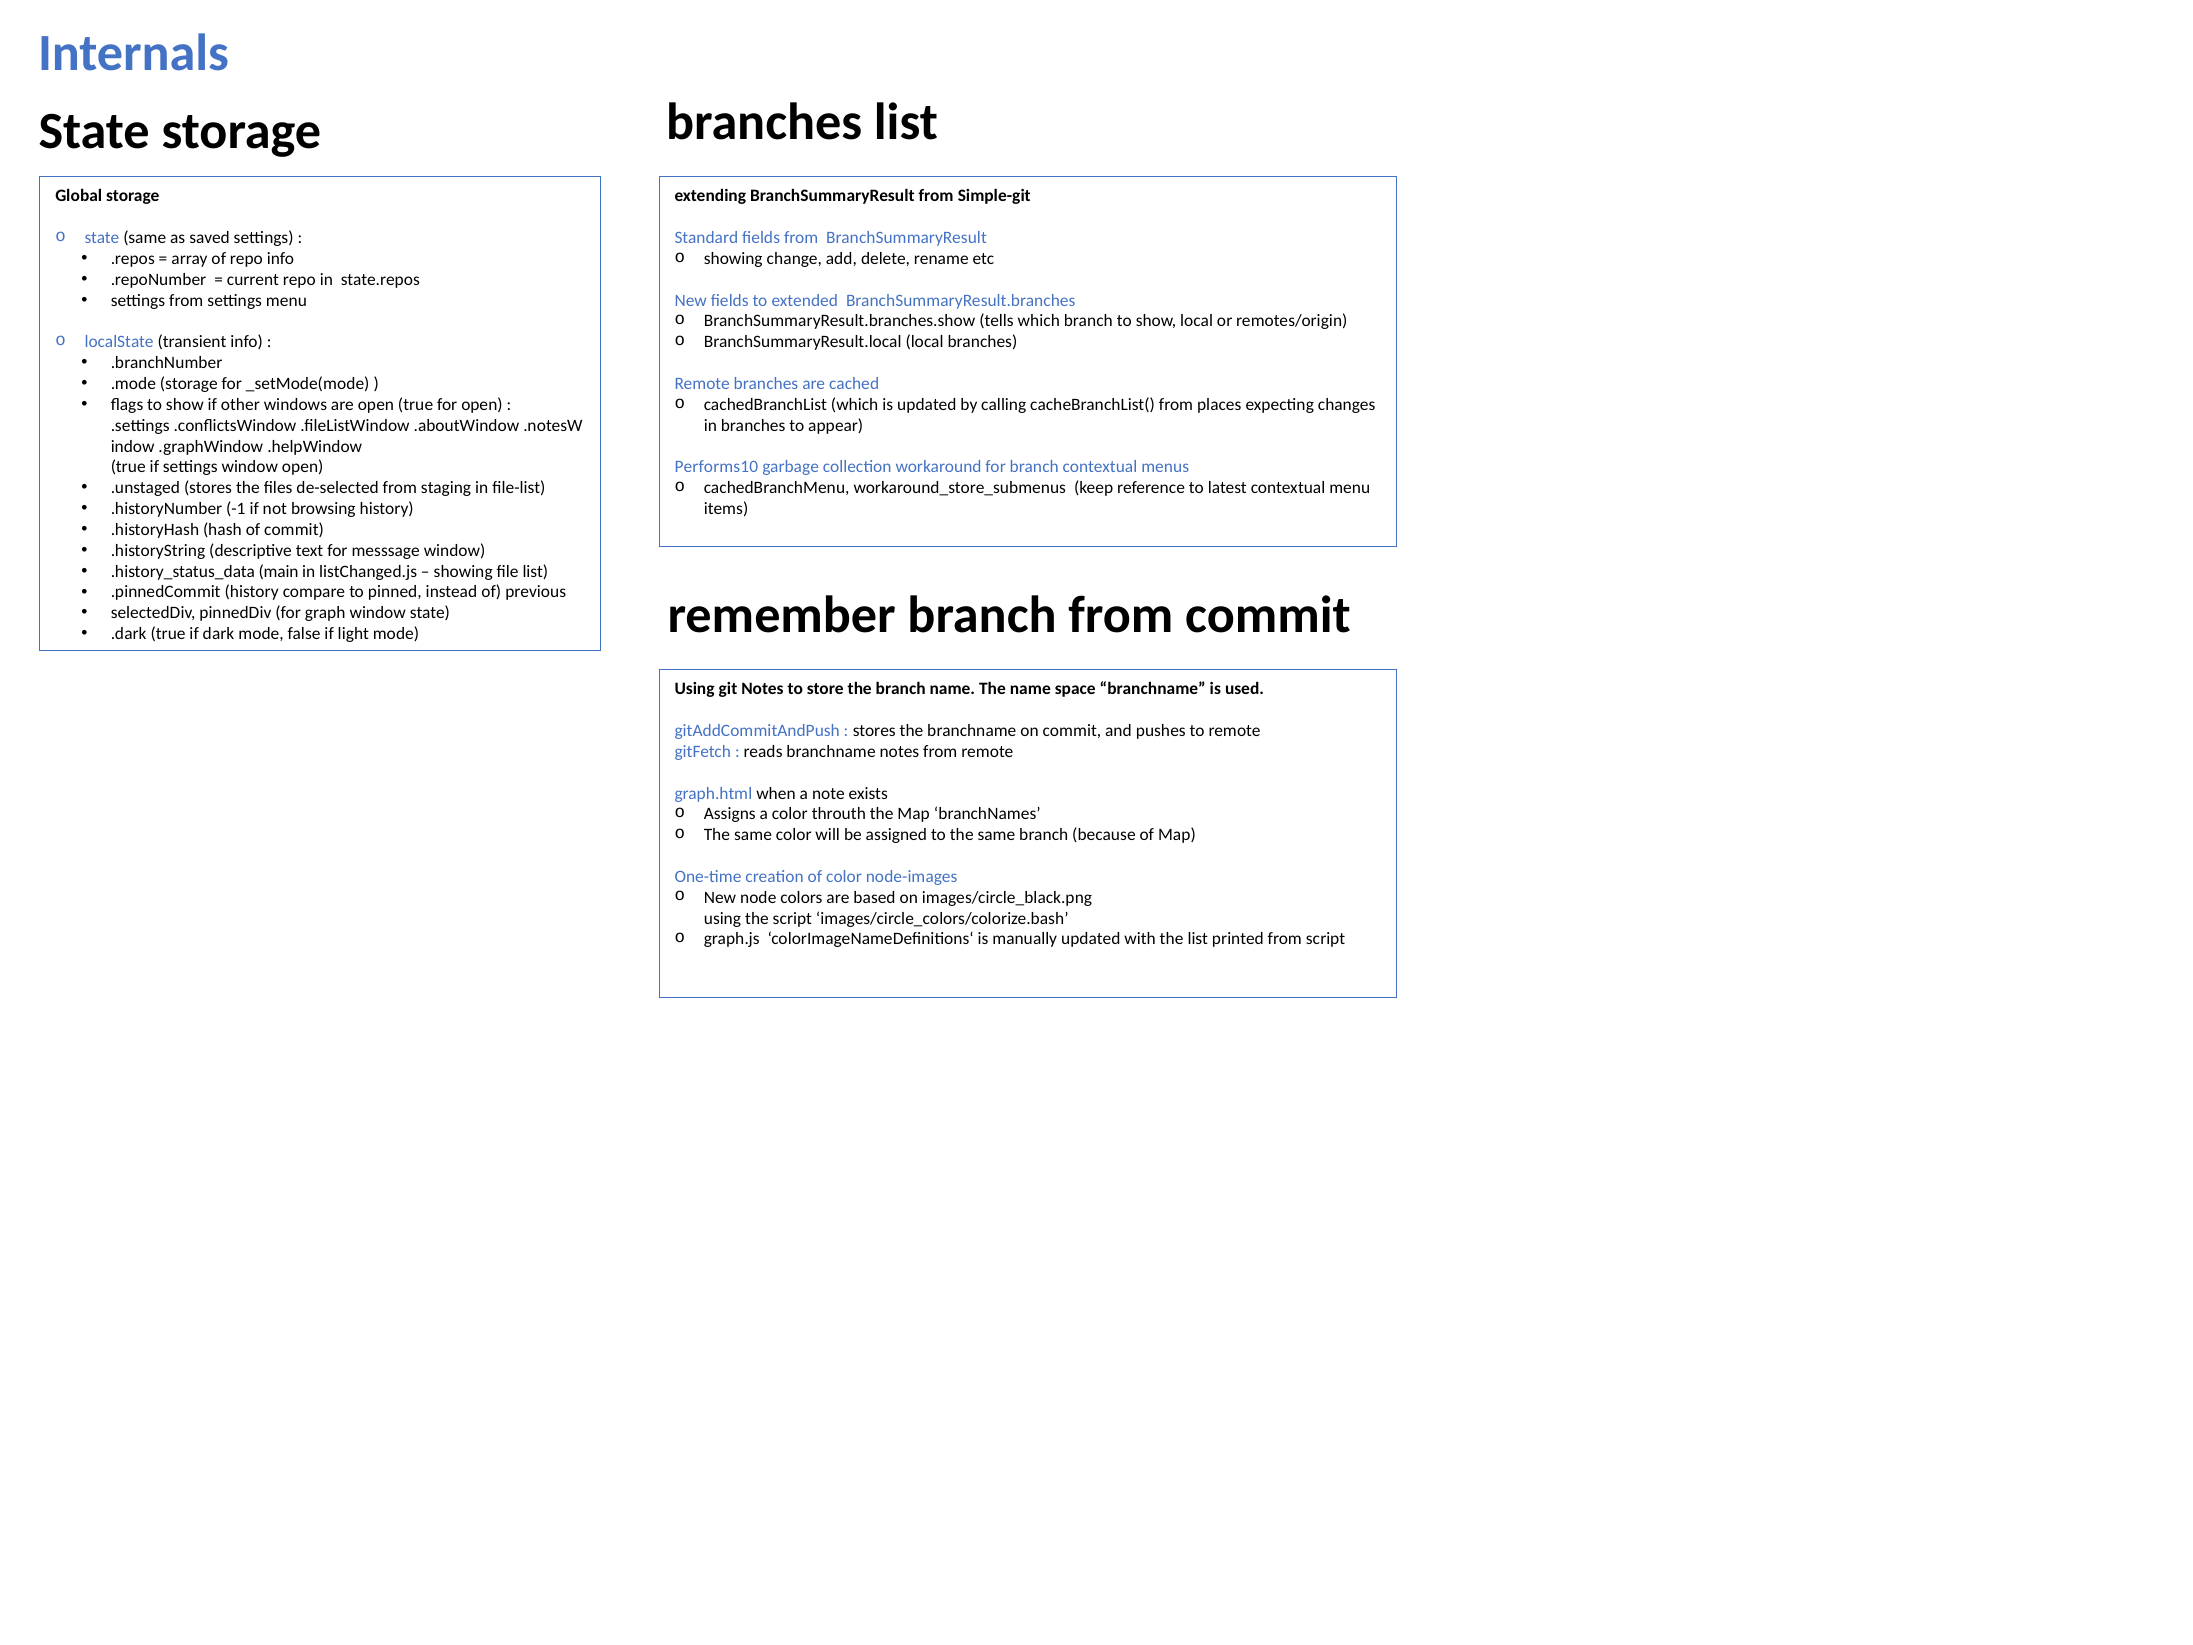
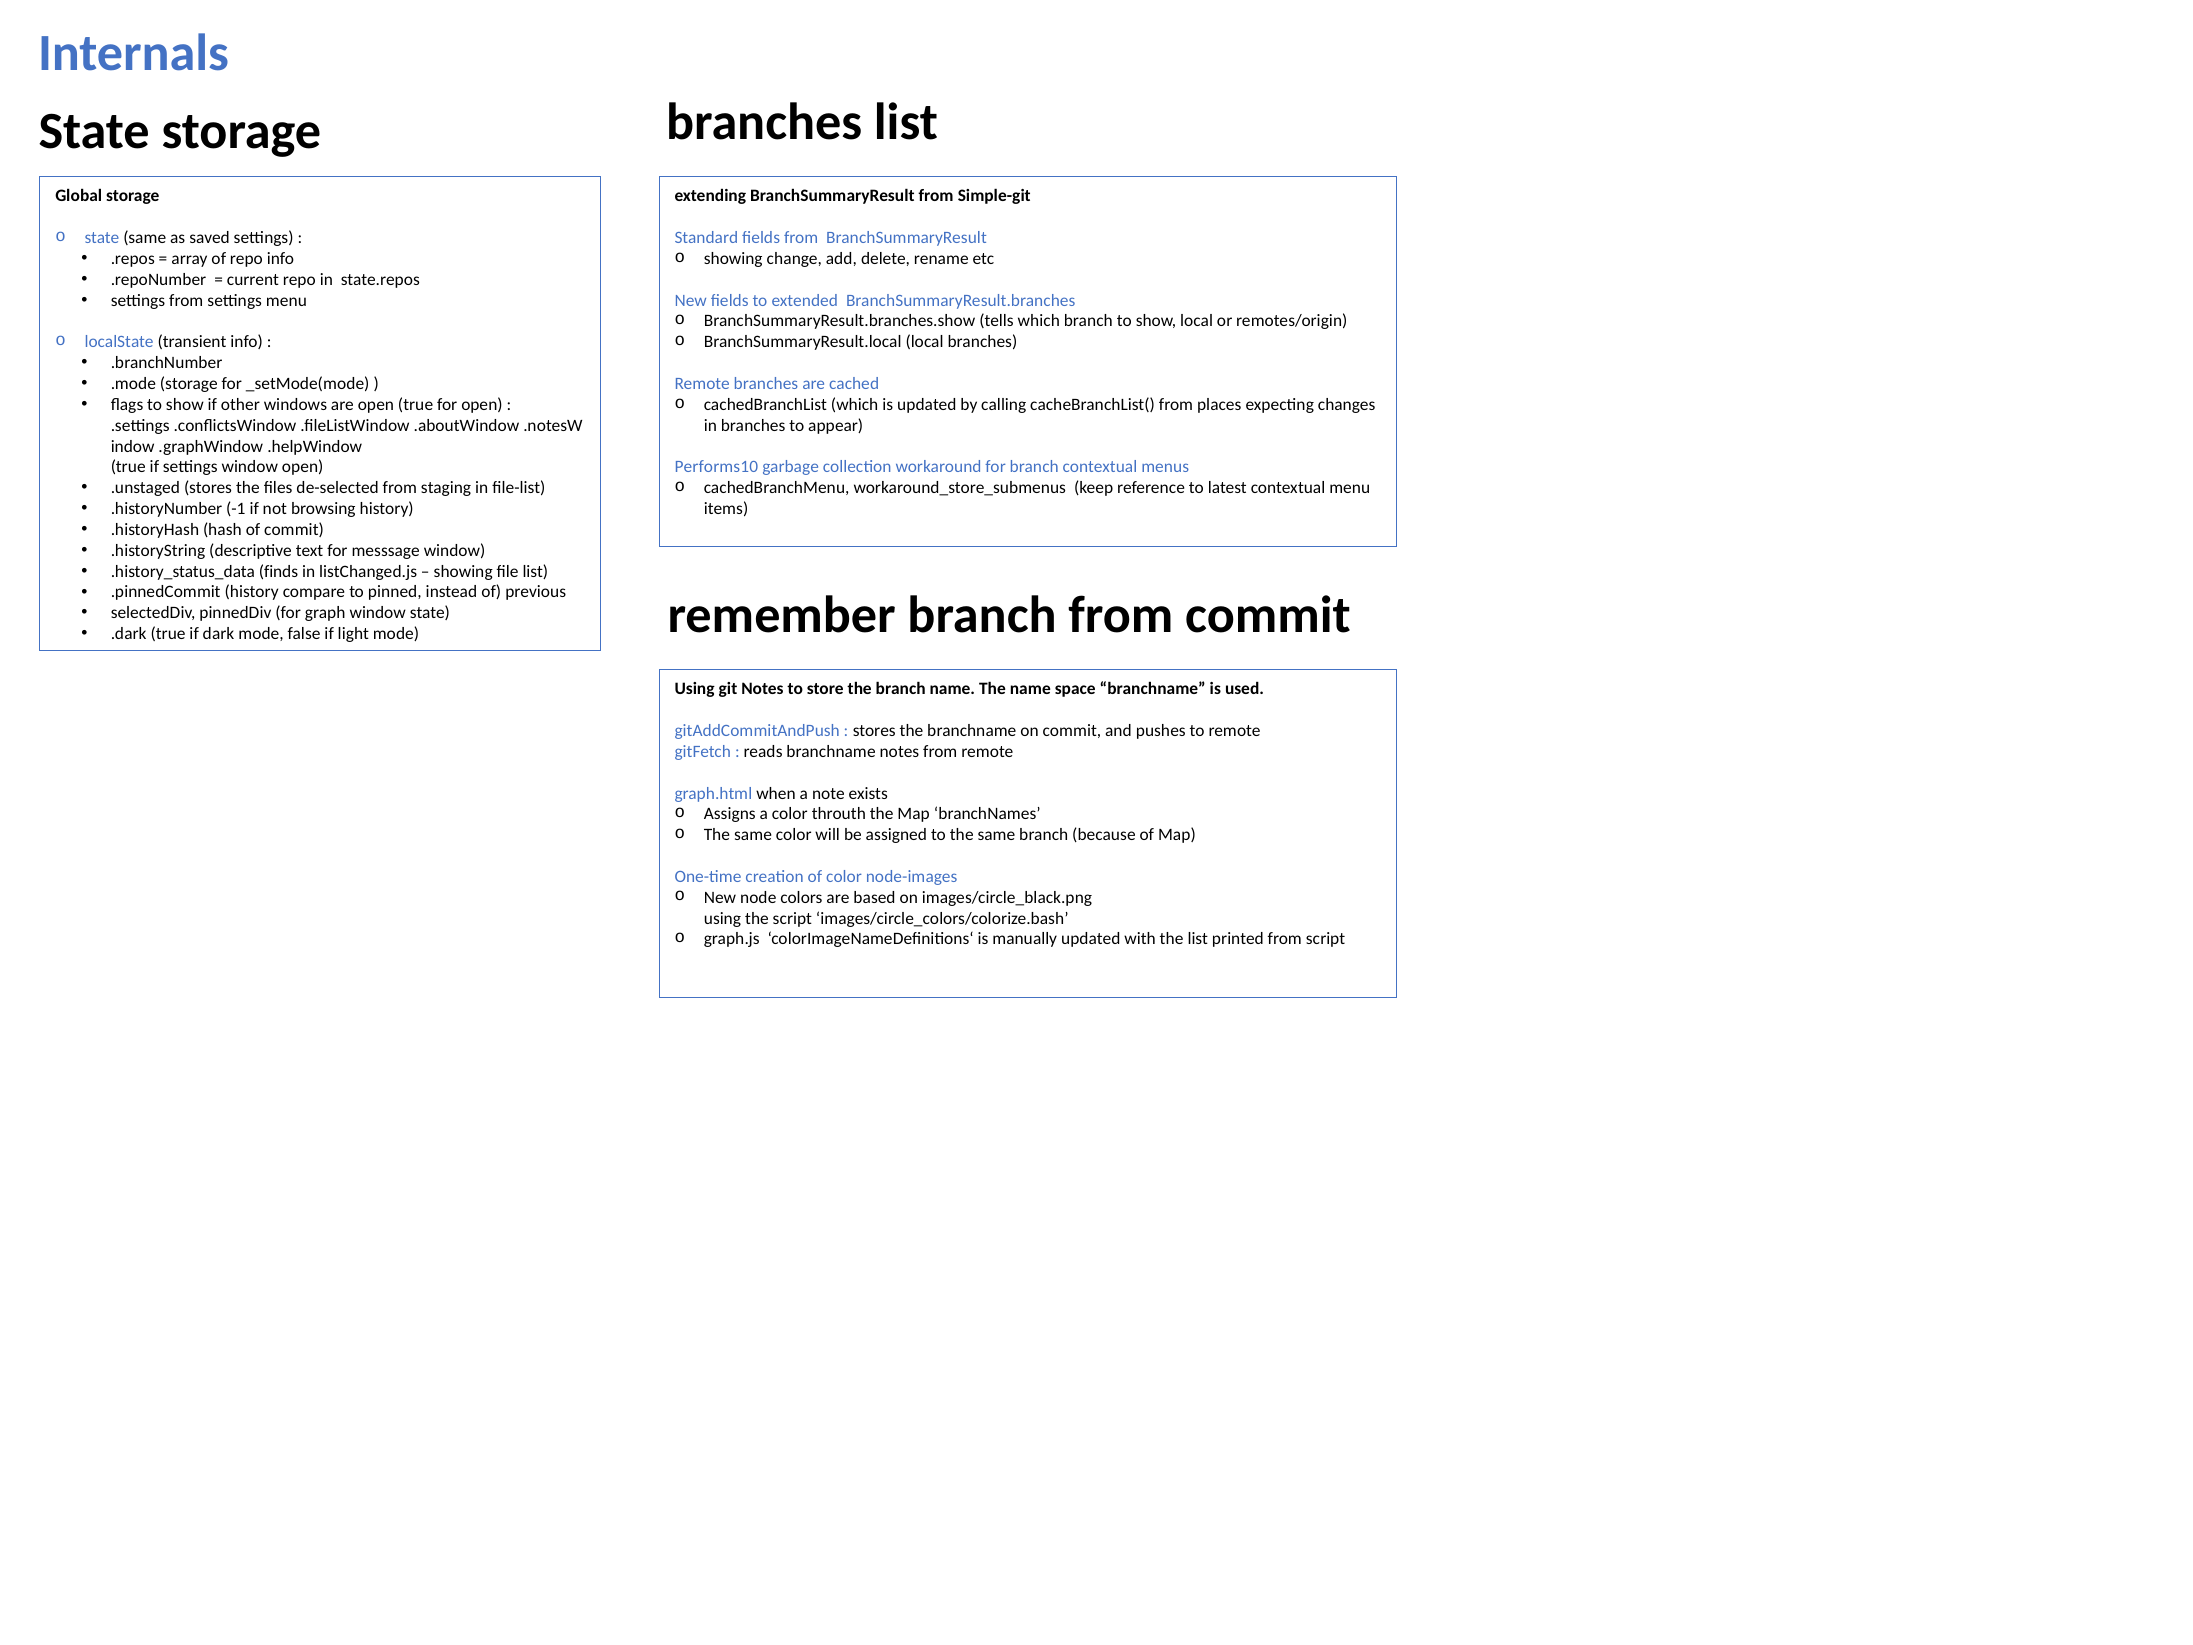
main: main -> finds
